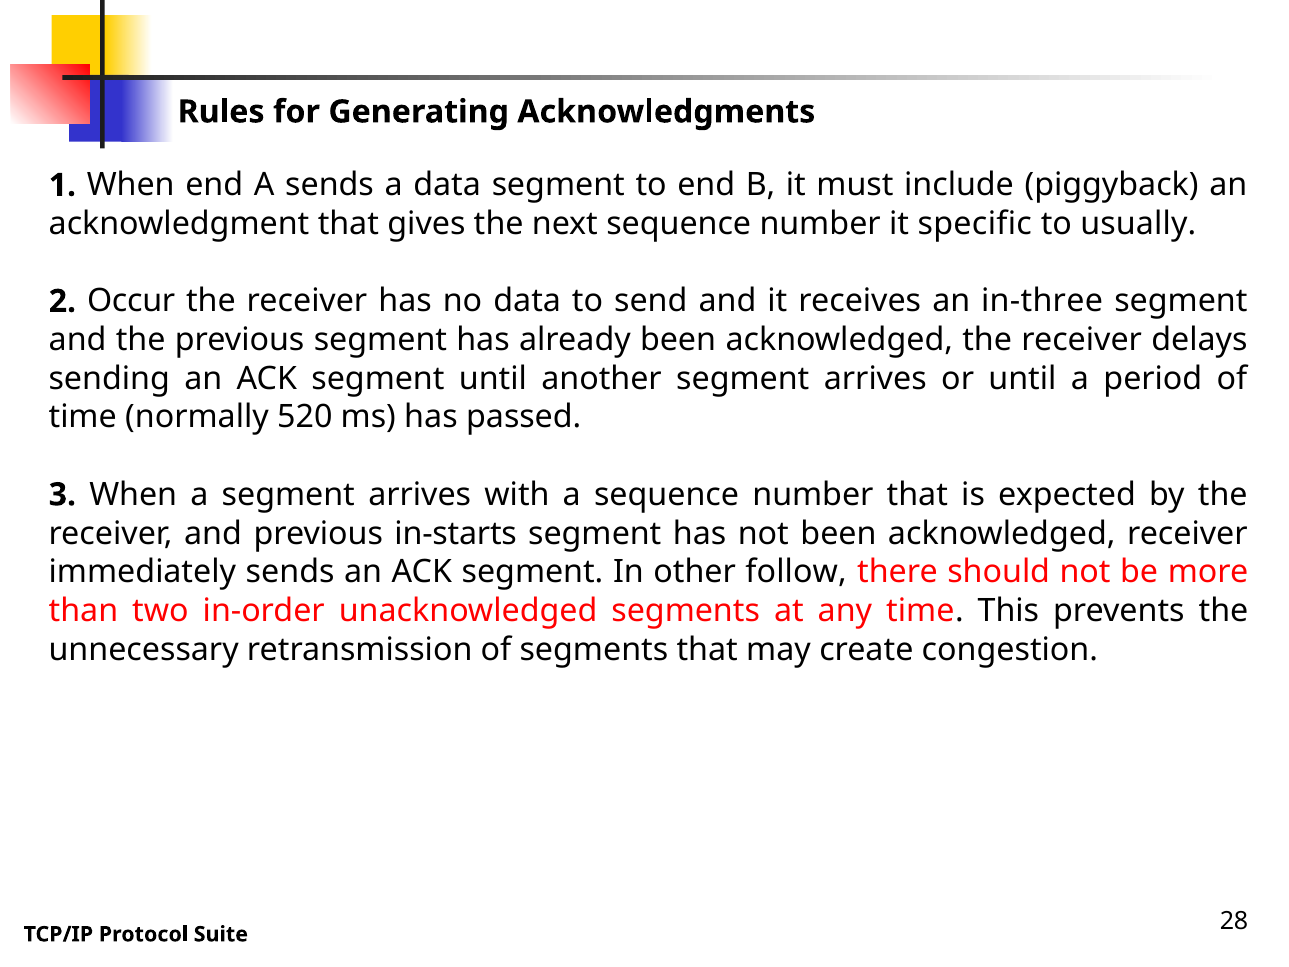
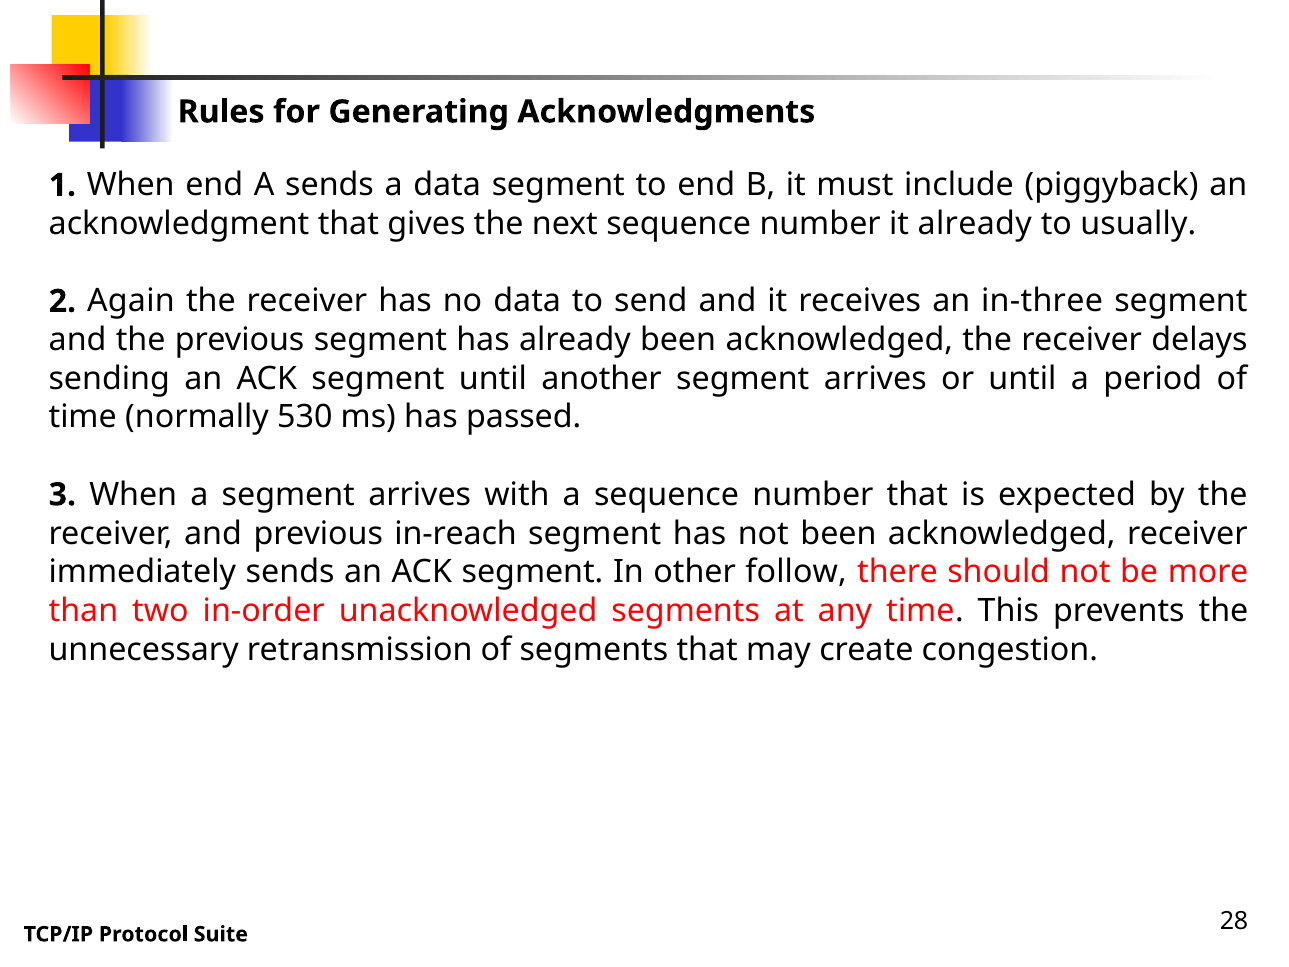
it specific: specific -> already
Occur: Occur -> Again
520: 520 -> 530
in-starts: in-starts -> in-reach
